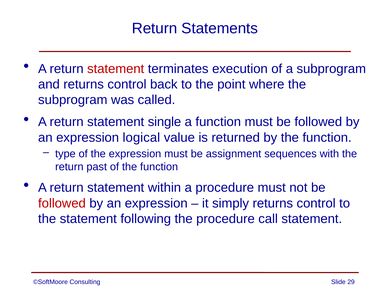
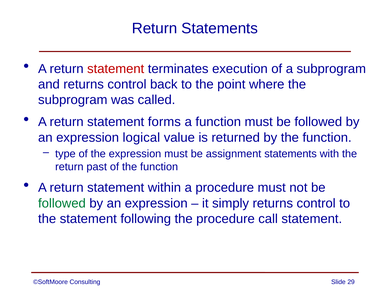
single: single -> forms
assignment sequences: sequences -> statements
followed at (62, 204) colour: red -> green
